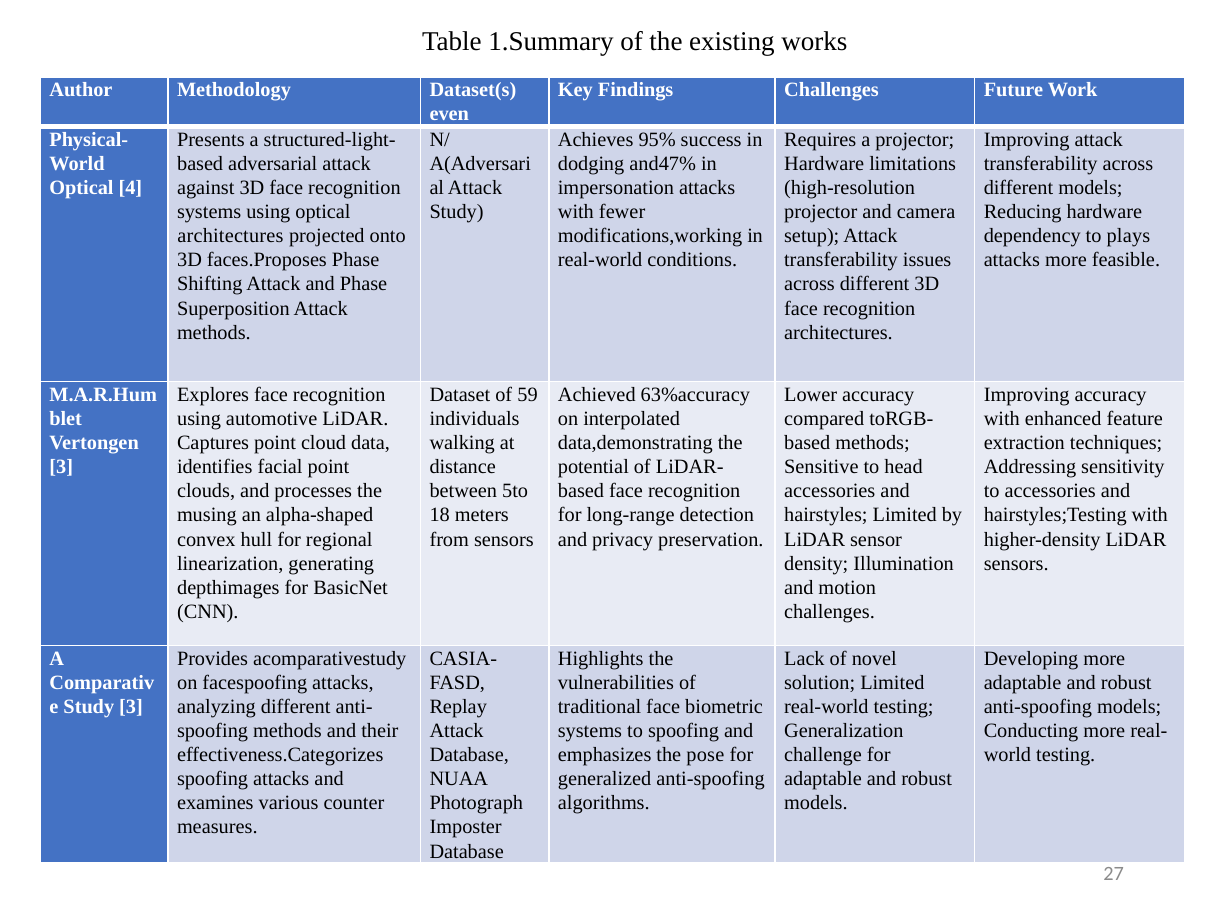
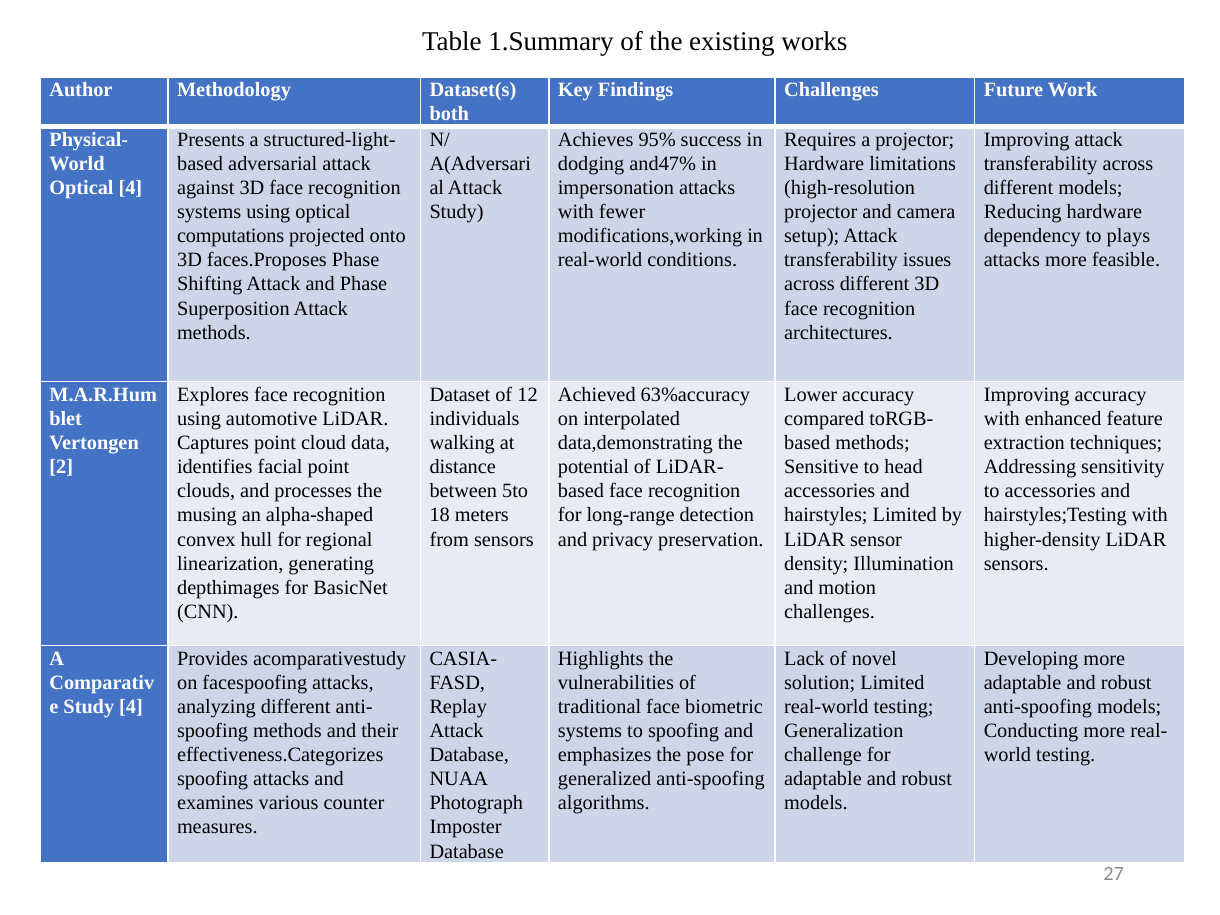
even: even -> both
architectures at (230, 236): architectures -> computations
59: 59 -> 12
3 at (61, 467): 3 -> 2
Study 3: 3 -> 4
